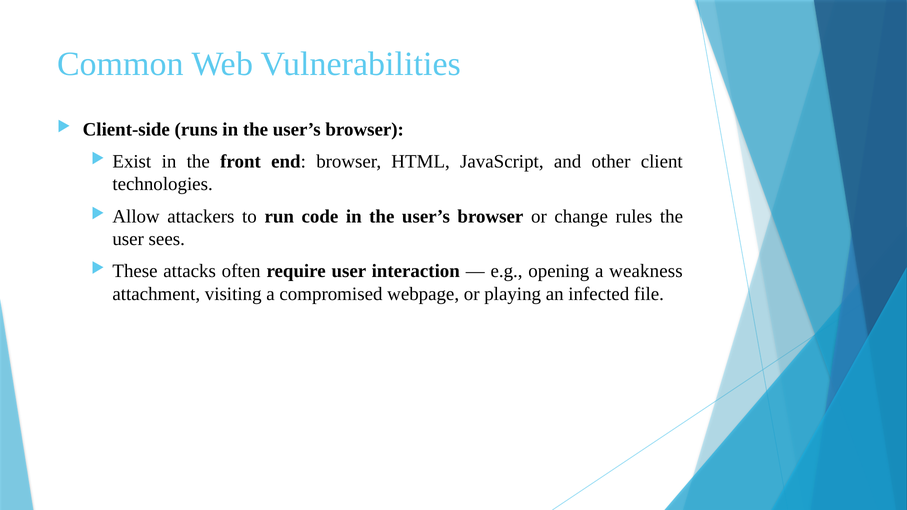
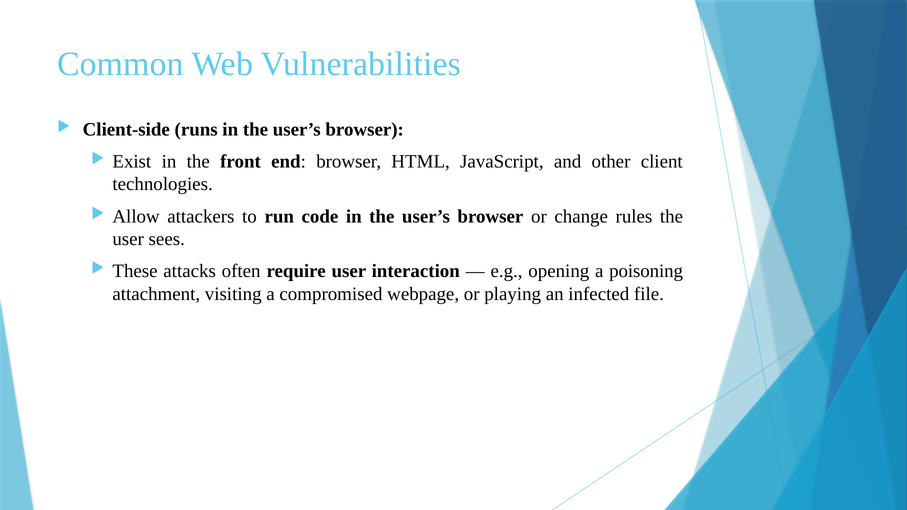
weakness: weakness -> poisoning
